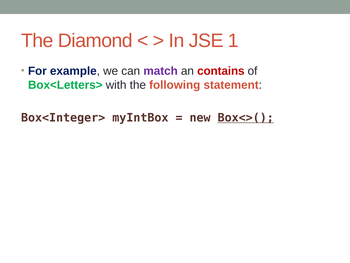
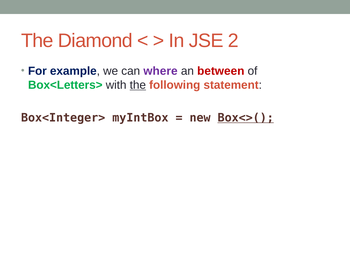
1: 1 -> 2
match: match -> where
contains: contains -> between
the at (138, 85) underline: none -> present
